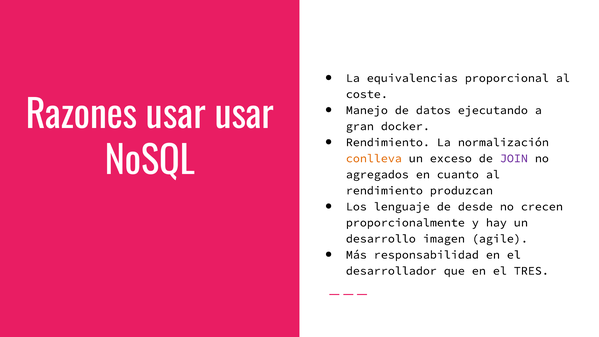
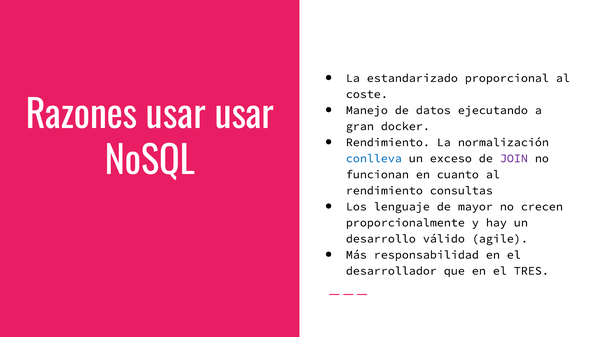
equivalencias: equivalencias -> estandarizado
conlleva colour: orange -> blue
agregados: agregados -> funcionan
produzcan: produzcan -> consultas
desde: desde -> mayor
imagen: imagen -> válido
